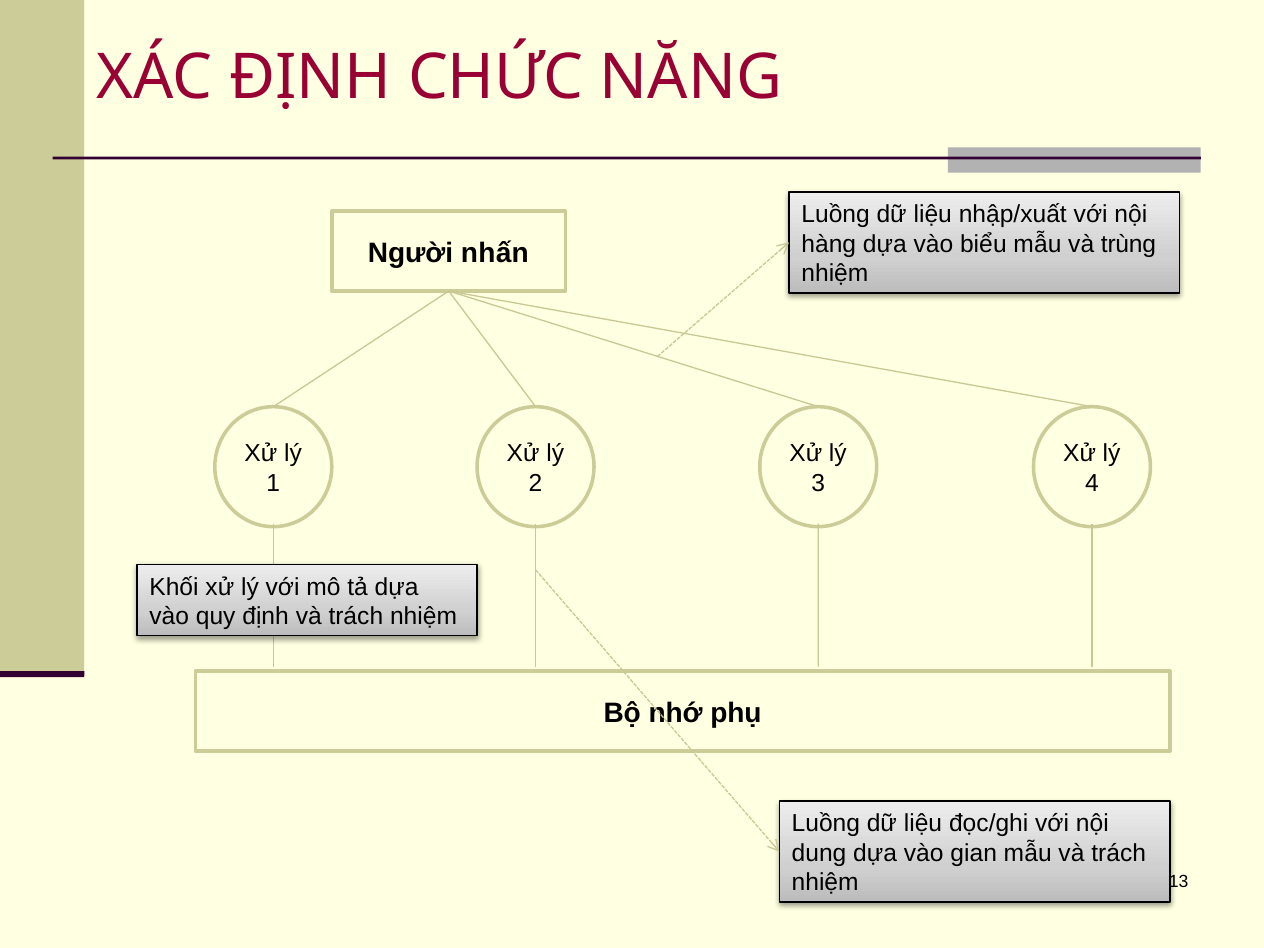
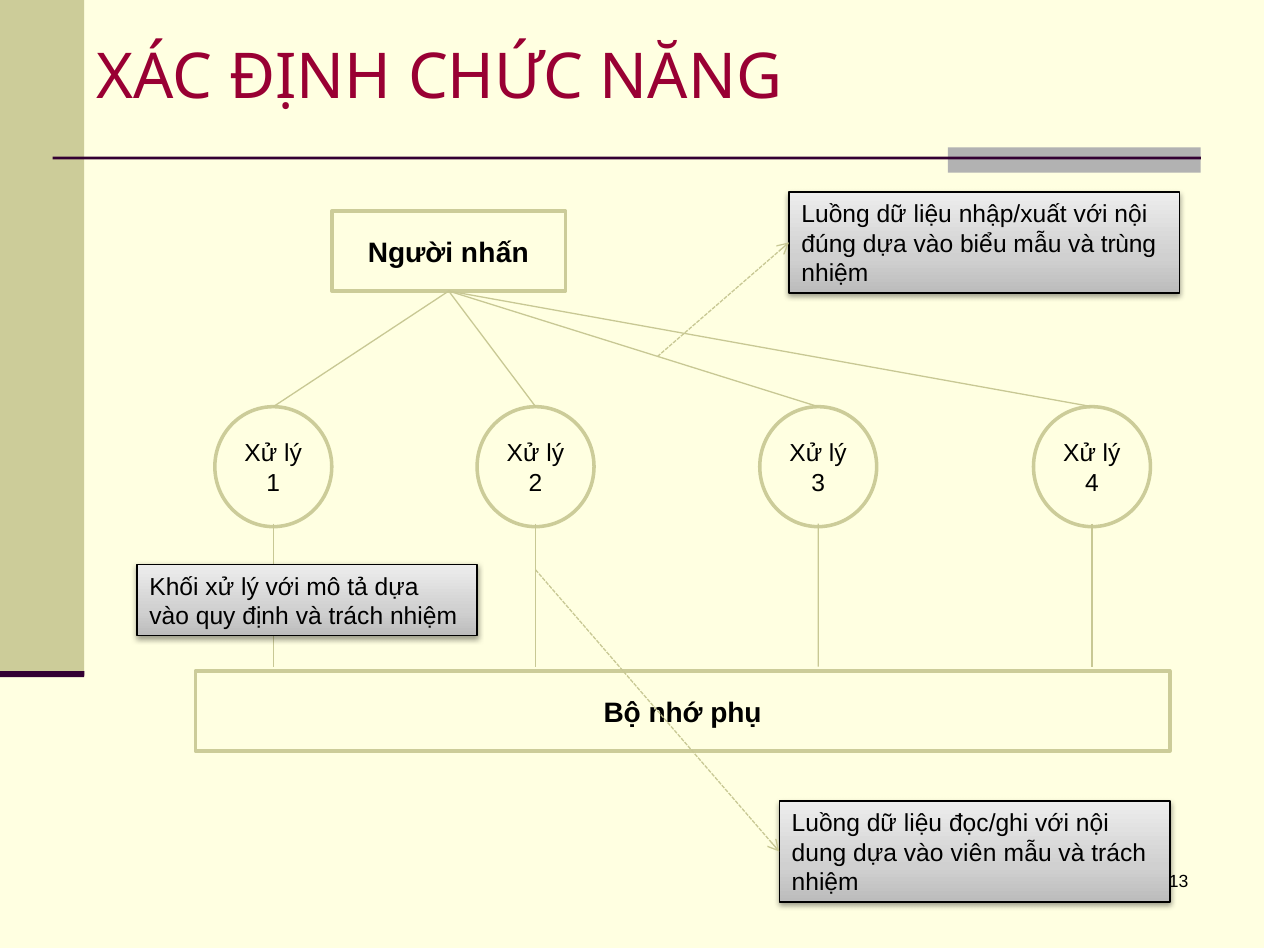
hàng: hàng -> đúng
gian: gian -> viên
